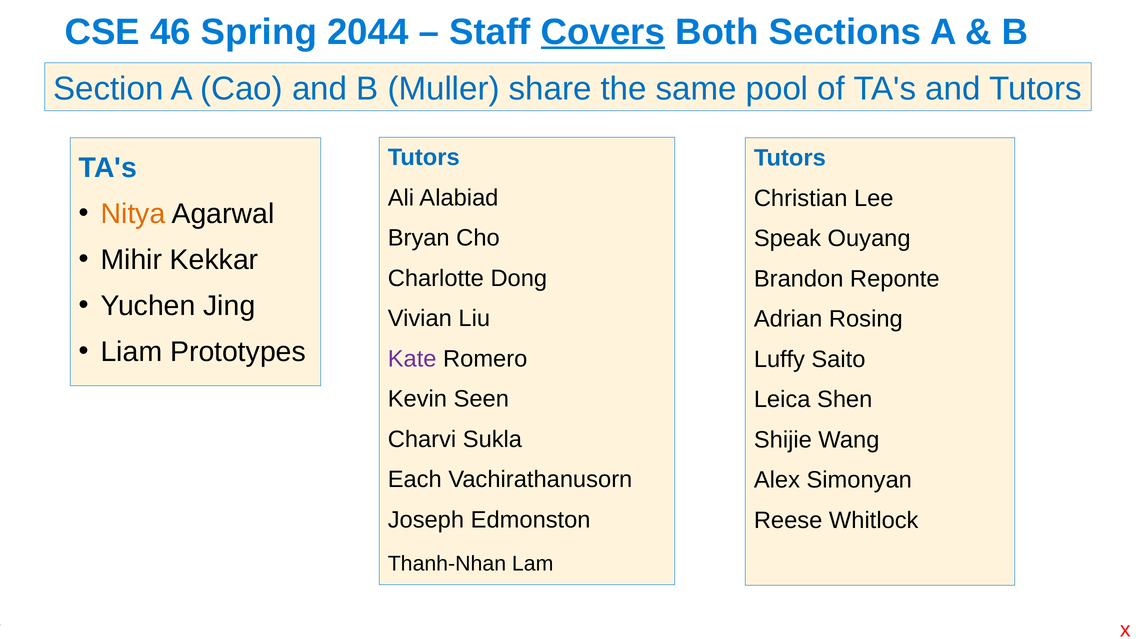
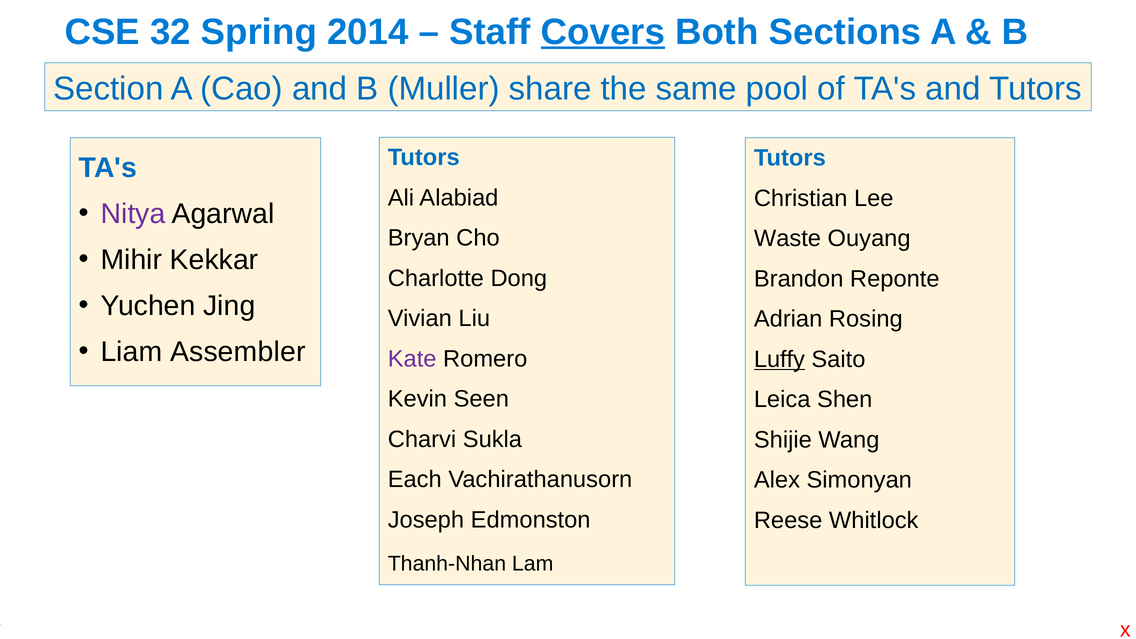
46: 46 -> 32
2044: 2044 -> 2014
Nitya colour: orange -> purple
Speak: Speak -> Waste
Prototypes: Prototypes -> Assembler
Luffy underline: none -> present
